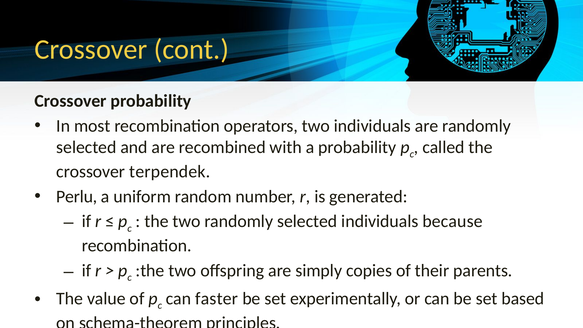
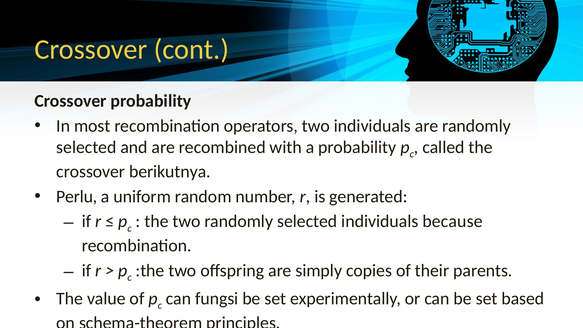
terpendek: terpendek -> berikutnya
faster: faster -> fungsi
